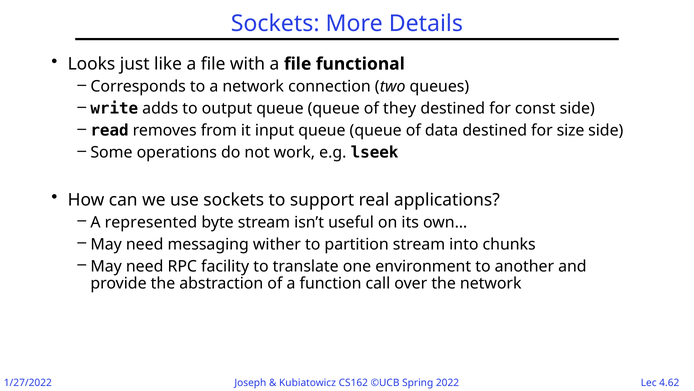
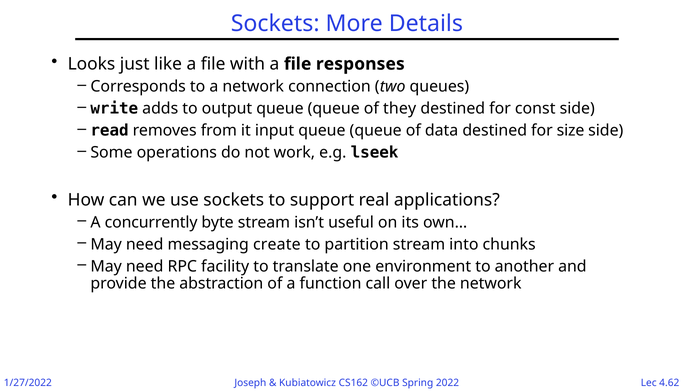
functional: functional -> responses
represented: represented -> concurrently
wither: wither -> create
